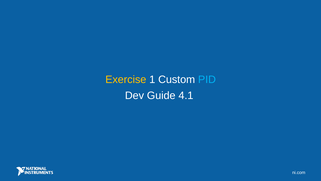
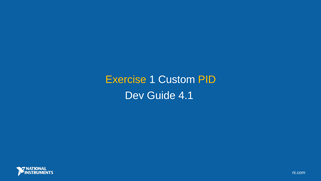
PID colour: light blue -> yellow
